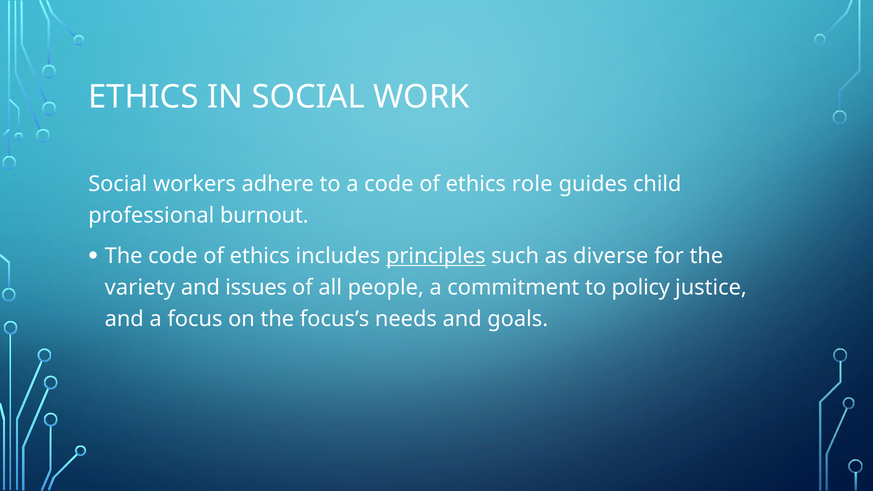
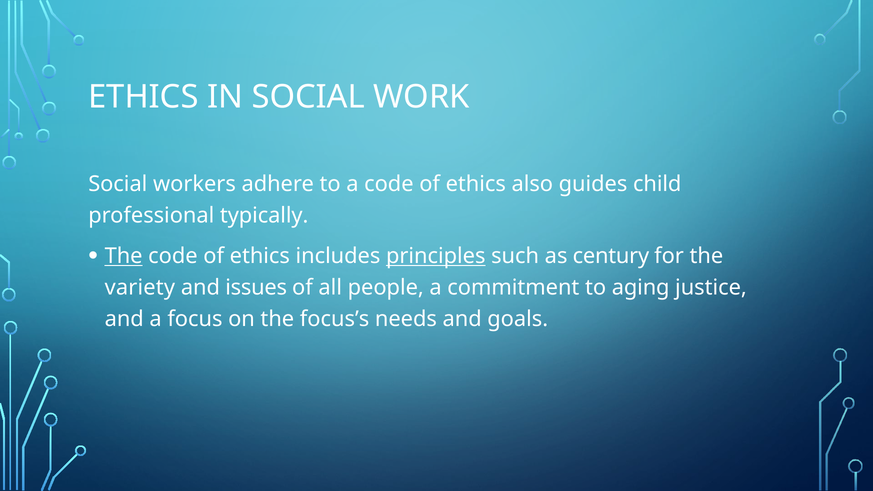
role: role -> also
burnout: burnout -> typically
The at (124, 256) underline: none -> present
diverse: diverse -> century
policy: policy -> aging
